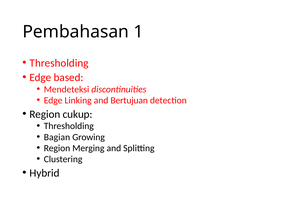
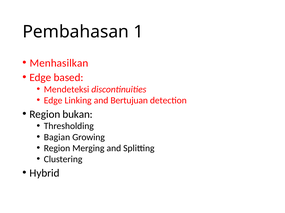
Thresholding at (59, 63): Thresholding -> Menhasilkan
cukup: cukup -> bukan
